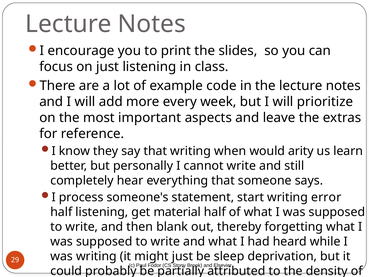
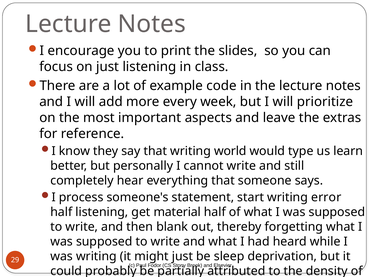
when: when -> world
arity: arity -> type
